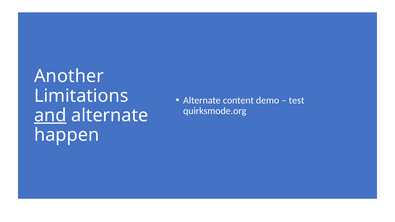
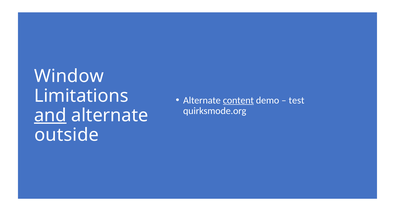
Another: Another -> Window
content underline: none -> present
happen: happen -> outside
